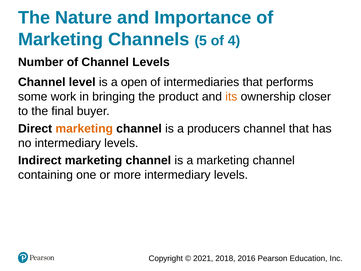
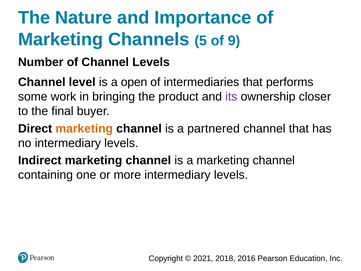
4: 4 -> 9
its colour: orange -> purple
producers: producers -> partnered
